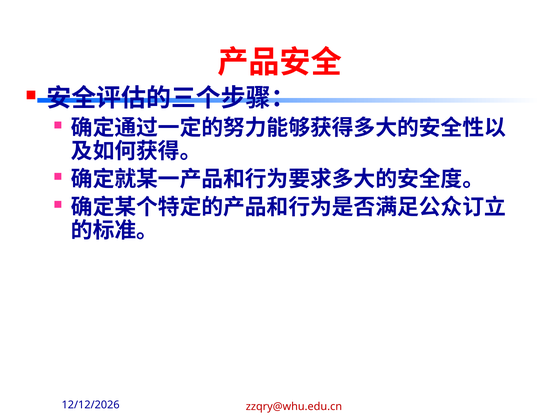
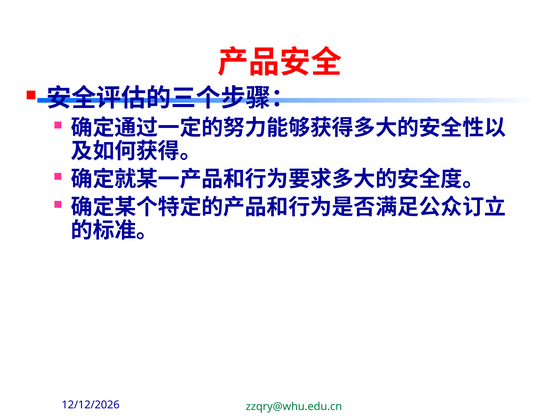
zzqry@whu.edu.cn colour: red -> green
